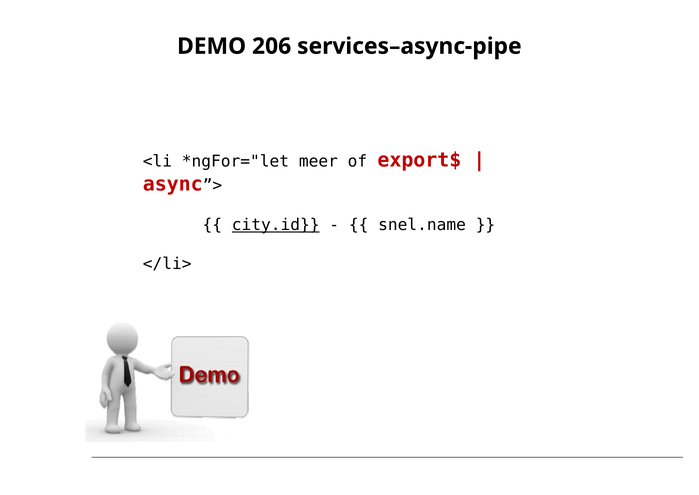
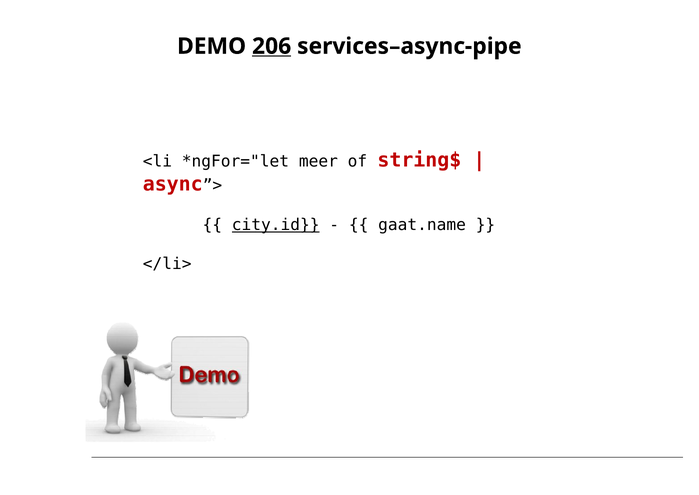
206 underline: none -> present
export$: export$ -> string$
snel.name: snel.name -> gaat.name
